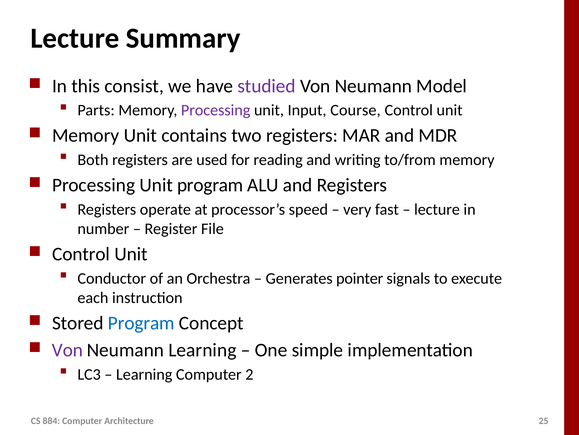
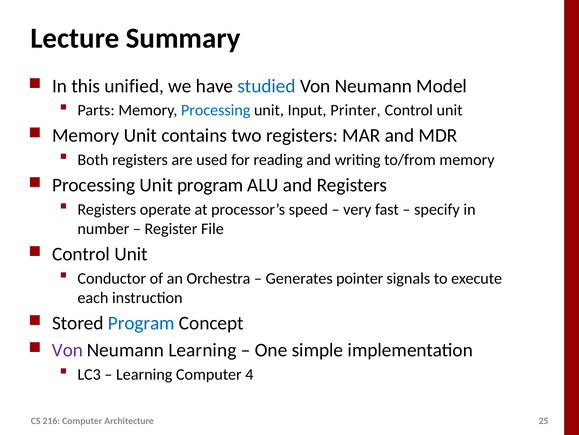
consist: consist -> unified
studied colour: purple -> blue
Processing at (216, 110) colour: purple -> blue
Course: Course -> Printer
lecture at (437, 209): lecture -> specify
2: 2 -> 4
884: 884 -> 216
